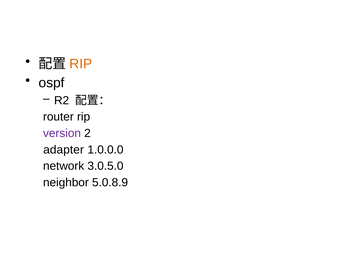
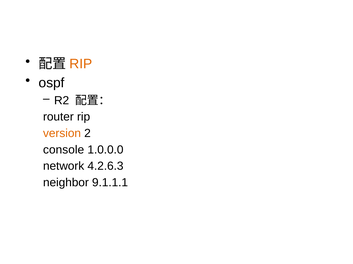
version colour: purple -> orange
adapter: adapter -> console
3.0.5.0: 3.0.5.0 -> 4.2.6.3
5.0.8.9: 5.0.8.9 -> 9.1.1.1
